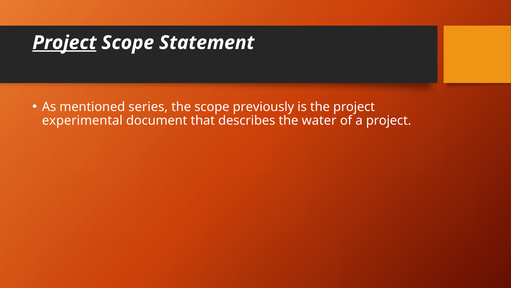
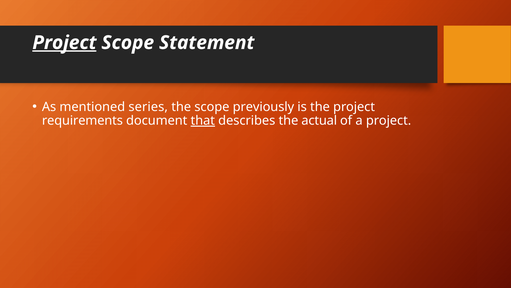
experimental: experimental -> requirements
that underline: none -> present
water: water -> actual
